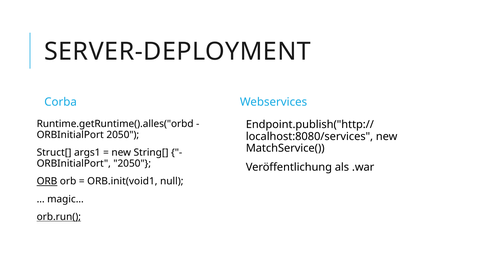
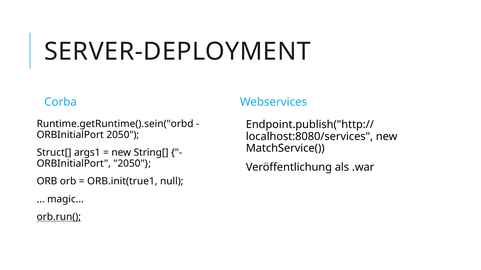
Runtime.getRuntime().alles("orbd: Runtime.getRuntime().alles("orbd -> Runtime.getRuntime().sein("orbd
ORB at (47, 182) underline: present -> none
ORB.init(void1: ORB.init(void1 -> ORB.init(true1
